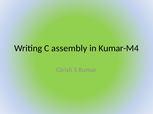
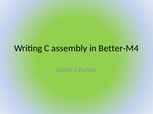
Kumar-M4: Kumar-M4 -> Better-M4
